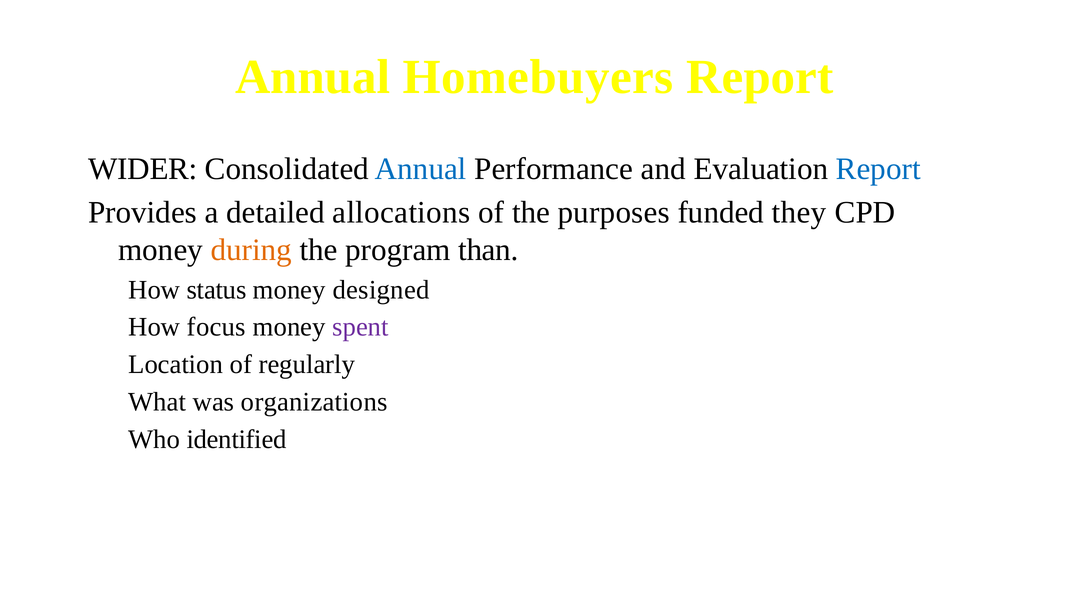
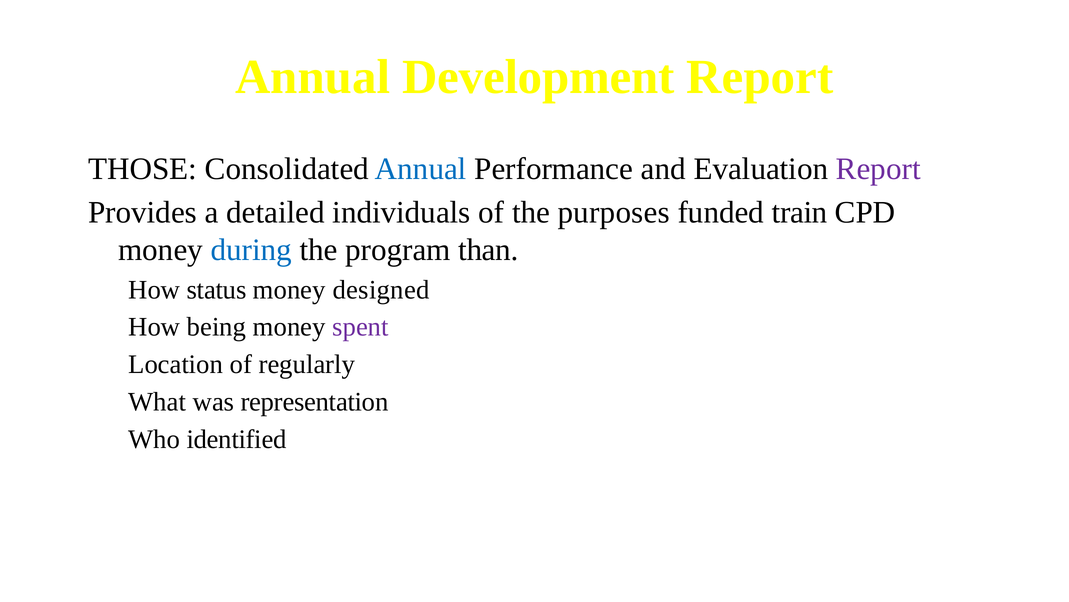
Homebuyers: Homebuyers -> Development
WIDER: WIDER -> THOSE
Report at (878, 169) colour: blue -> purple
allocations: allocations -> individuals
they: they -> train
during colour: orange -> blue
focus: focus -> being
organizations: organizations -> representation
